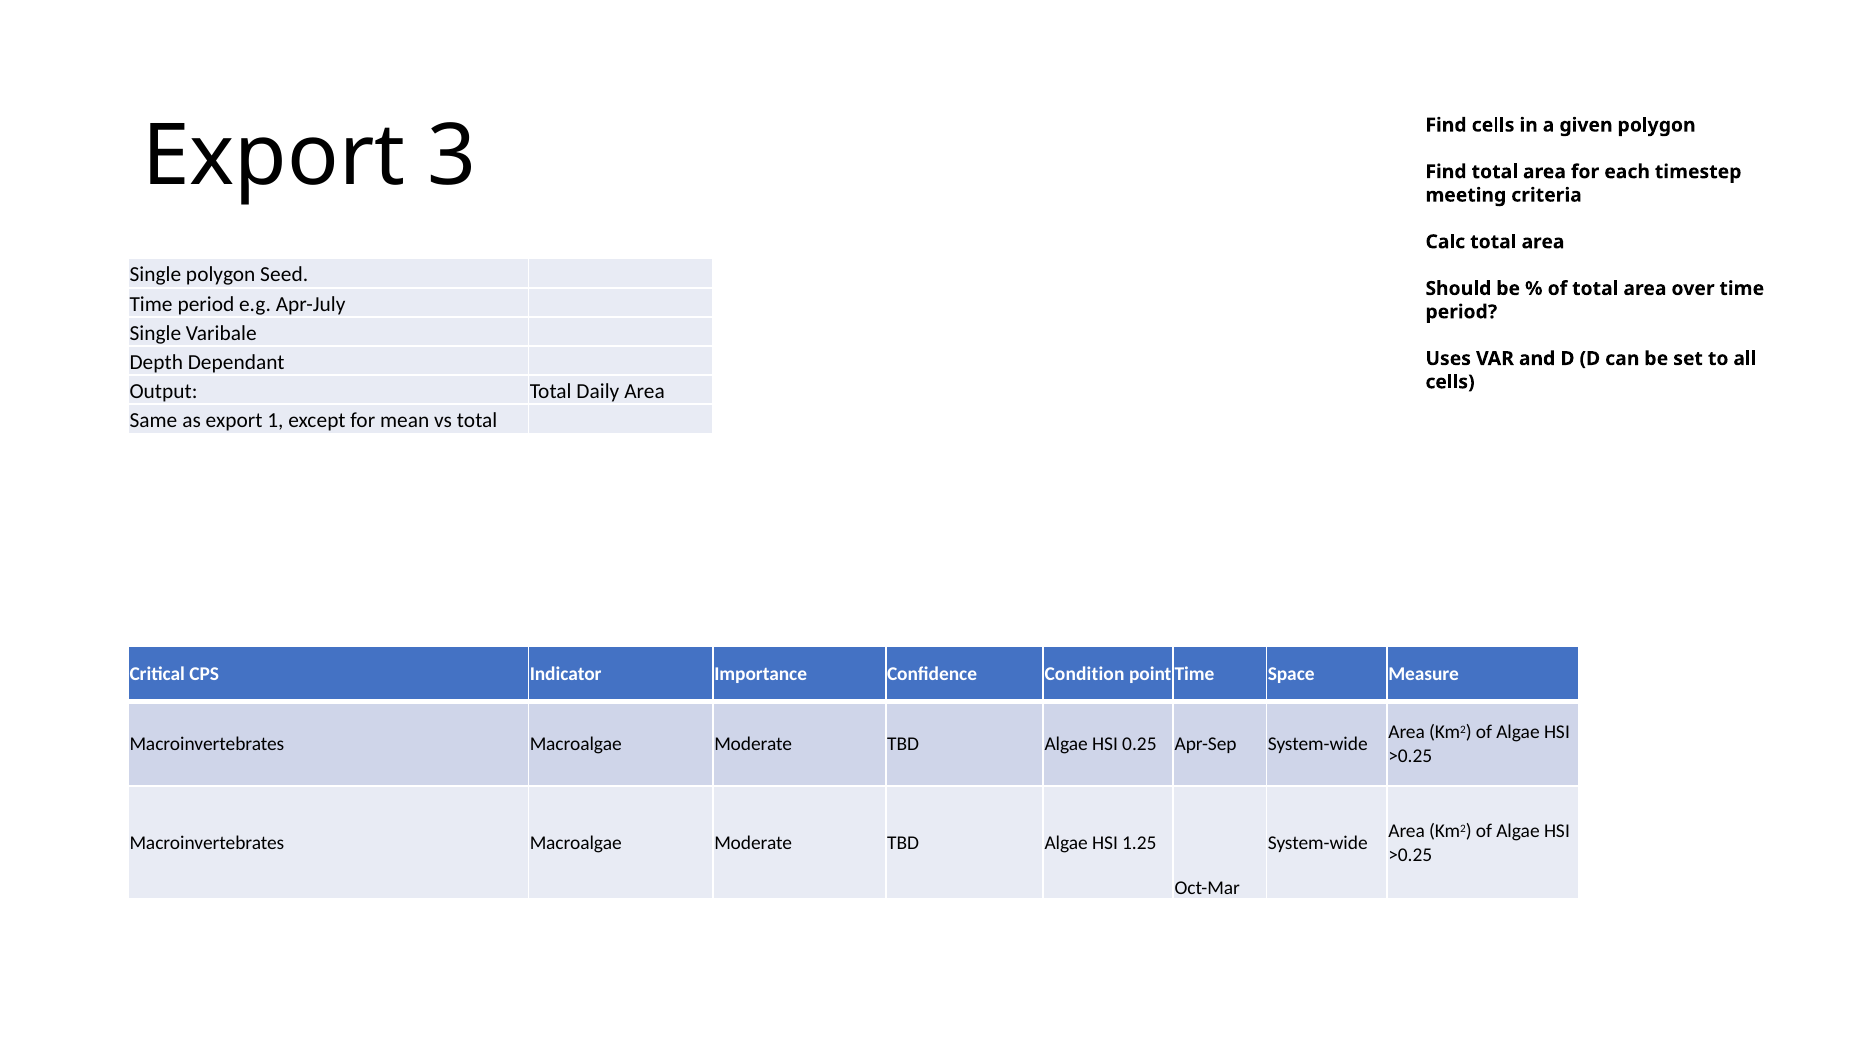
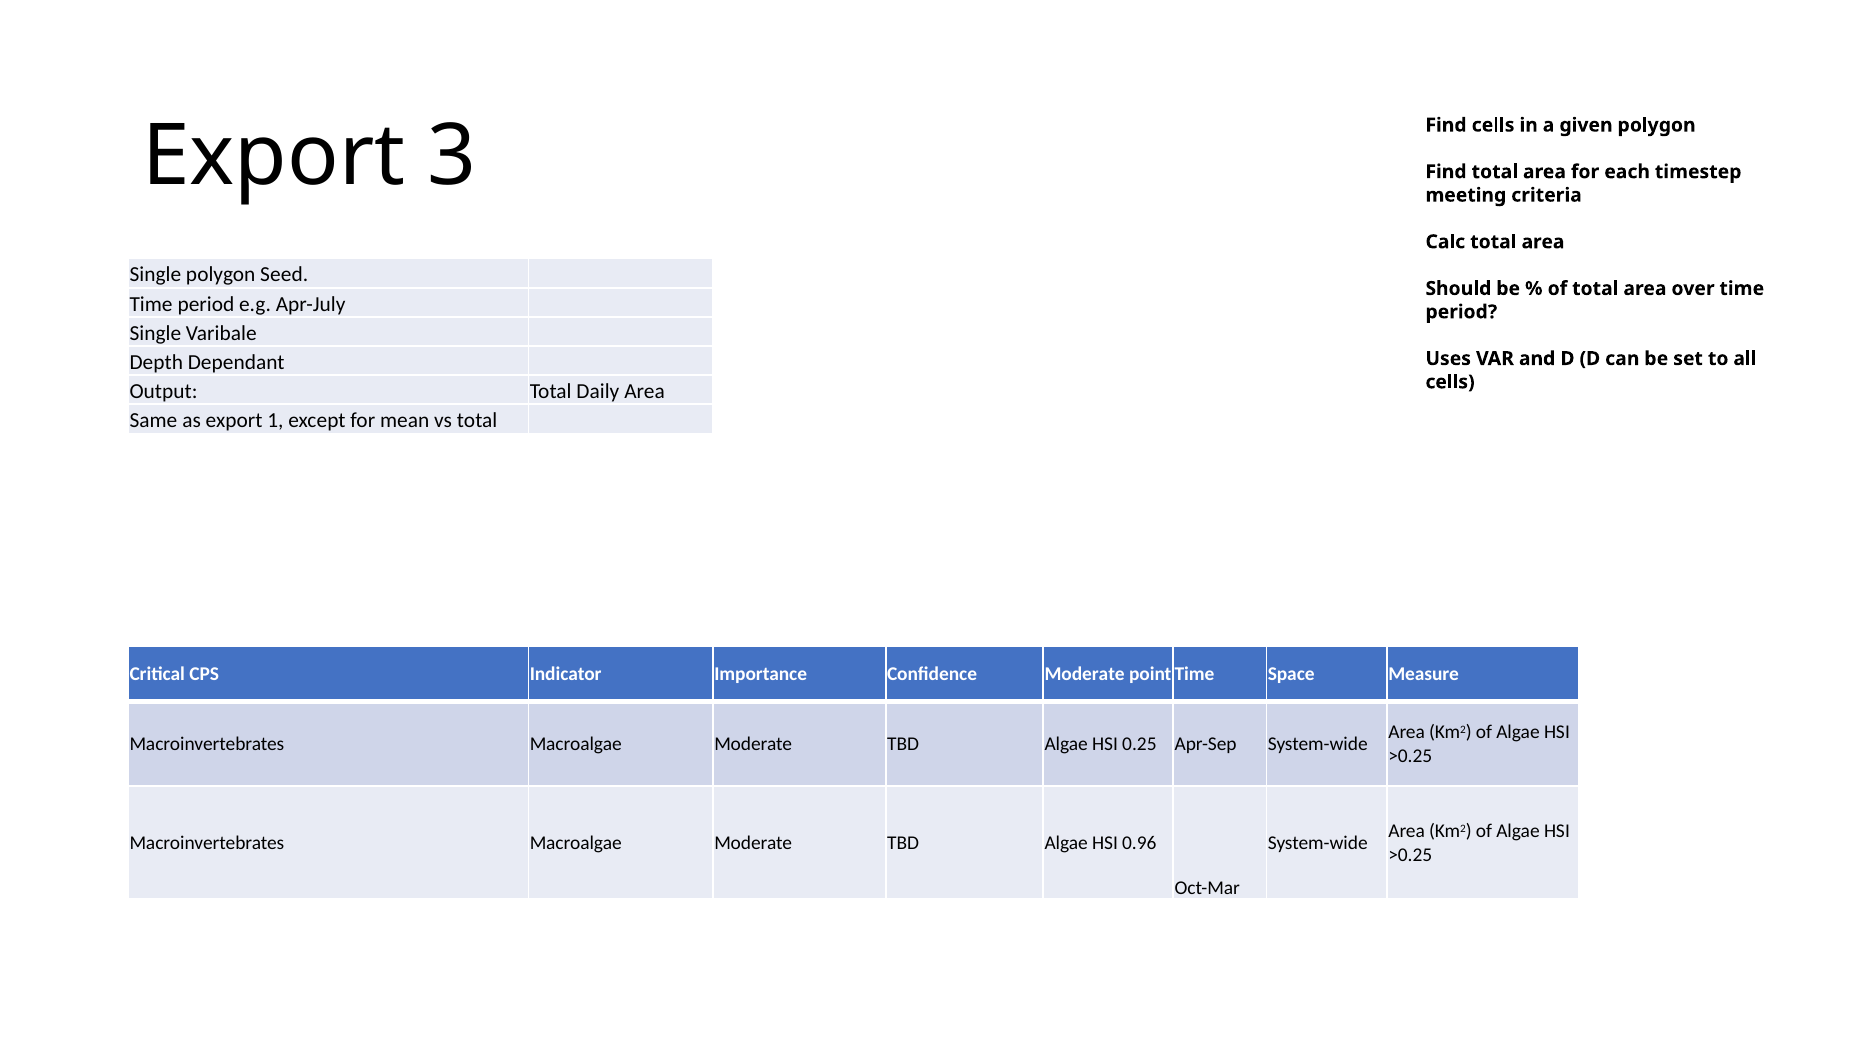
Confidence Condition: Condition -> Moderate
1.25: 1.25 -> 0.96
